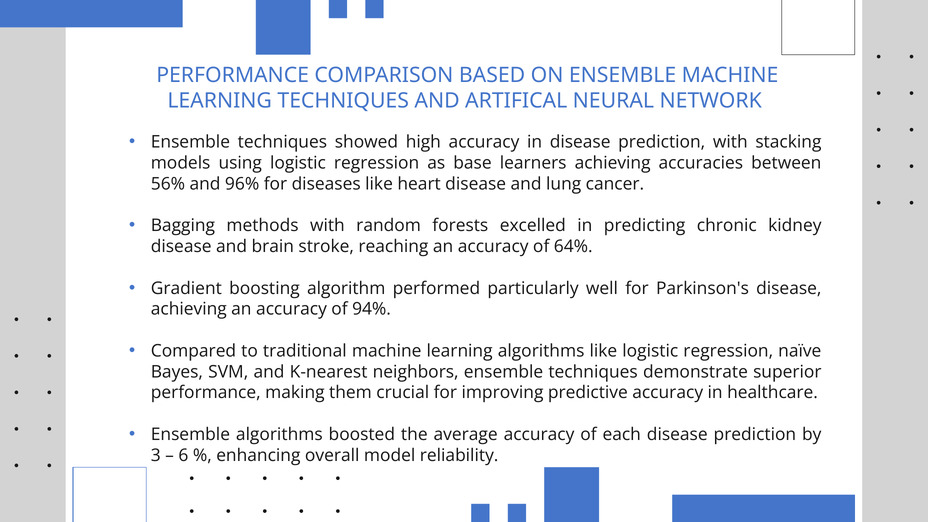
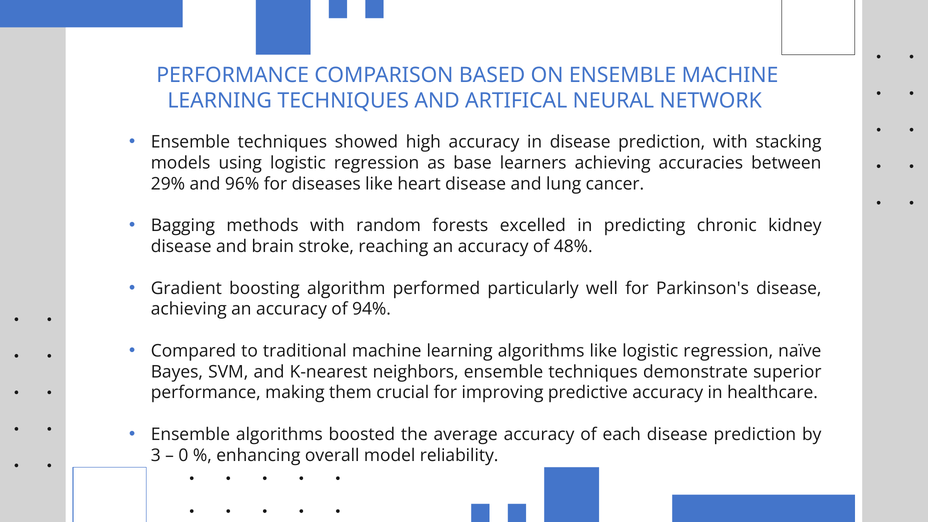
56%: 56% -> 29%
64%: 64% -> 48%
6: 6 -> 0
